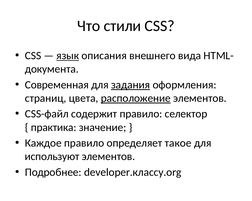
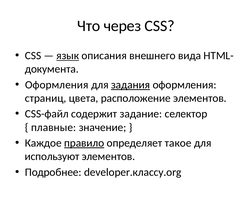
стили: стили -> через
Современная at (57, 85): Современная -> Оформления
расположение underline: present -> none
содержит правило: правило -> задание
практика: практика -> плавные
правило at (84, 143) underline: none -> present
